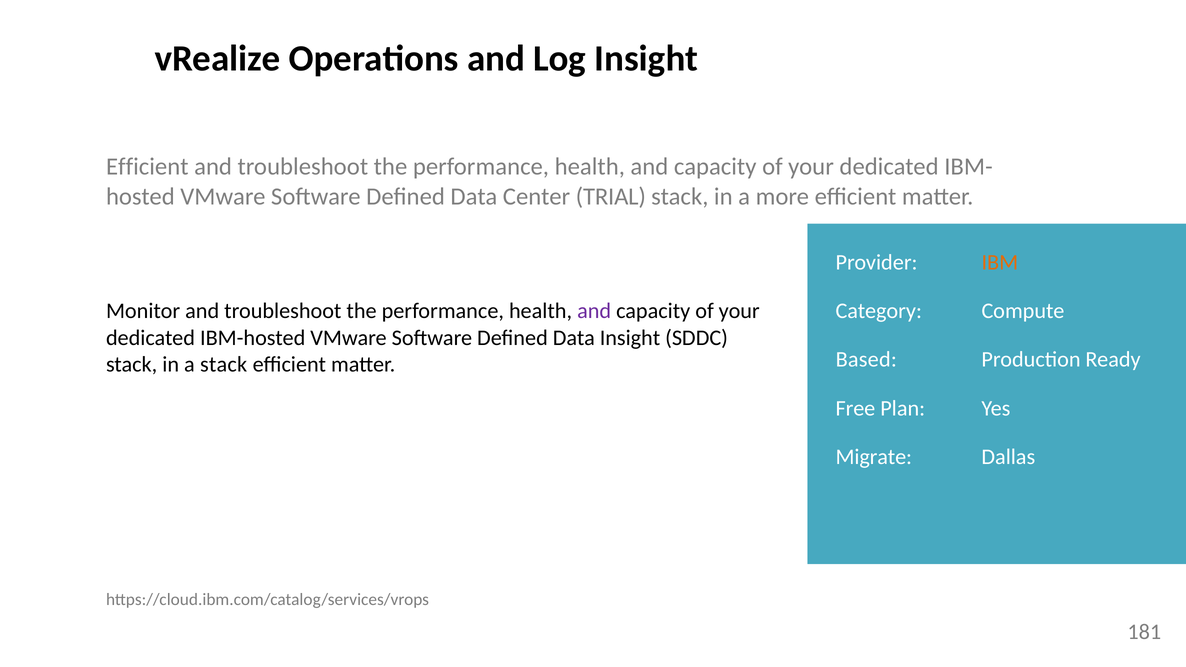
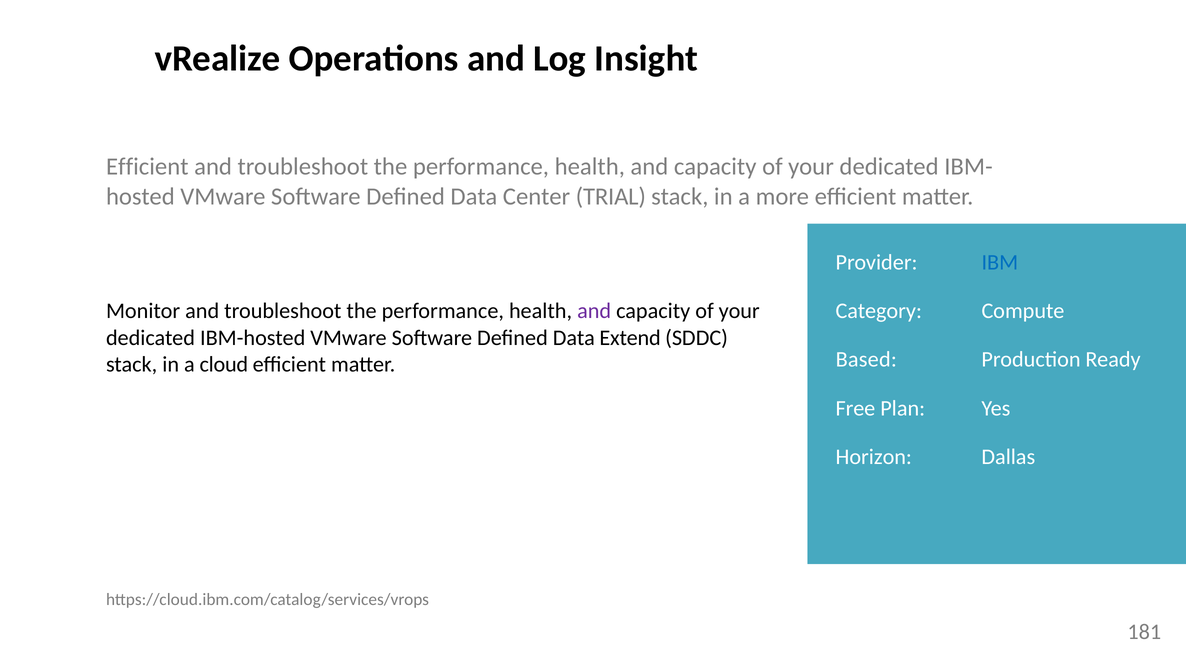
IBM colour: orange -> blue
Data Insight: Insight -> Extend
a stack: stack -> cloud
Migrate: Migrate -> Horizon
